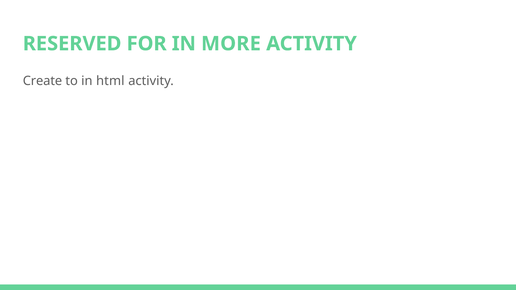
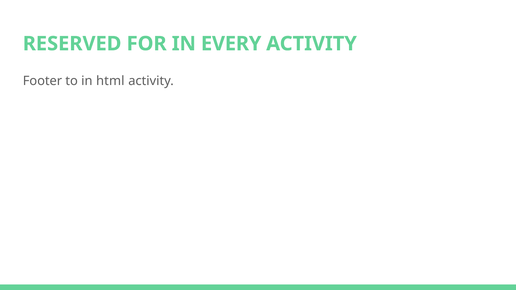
MORE: MORE -> EVERY
Create: Create -> Footer
